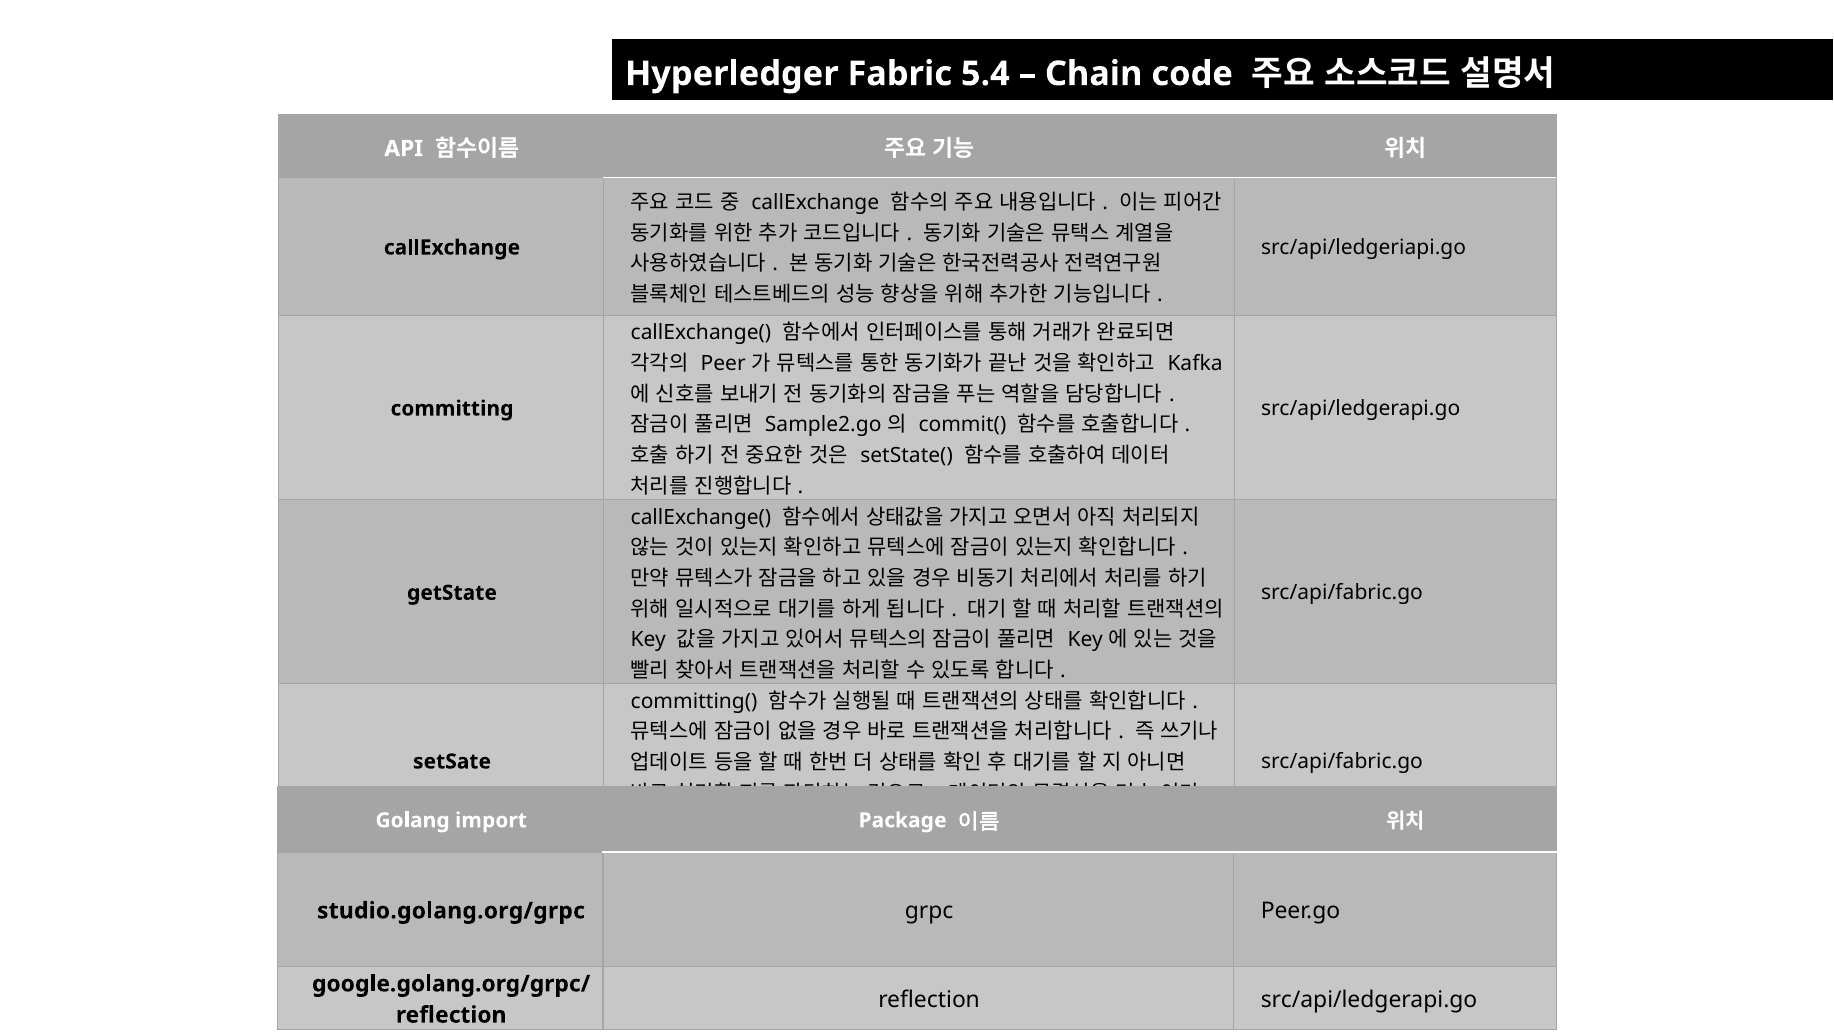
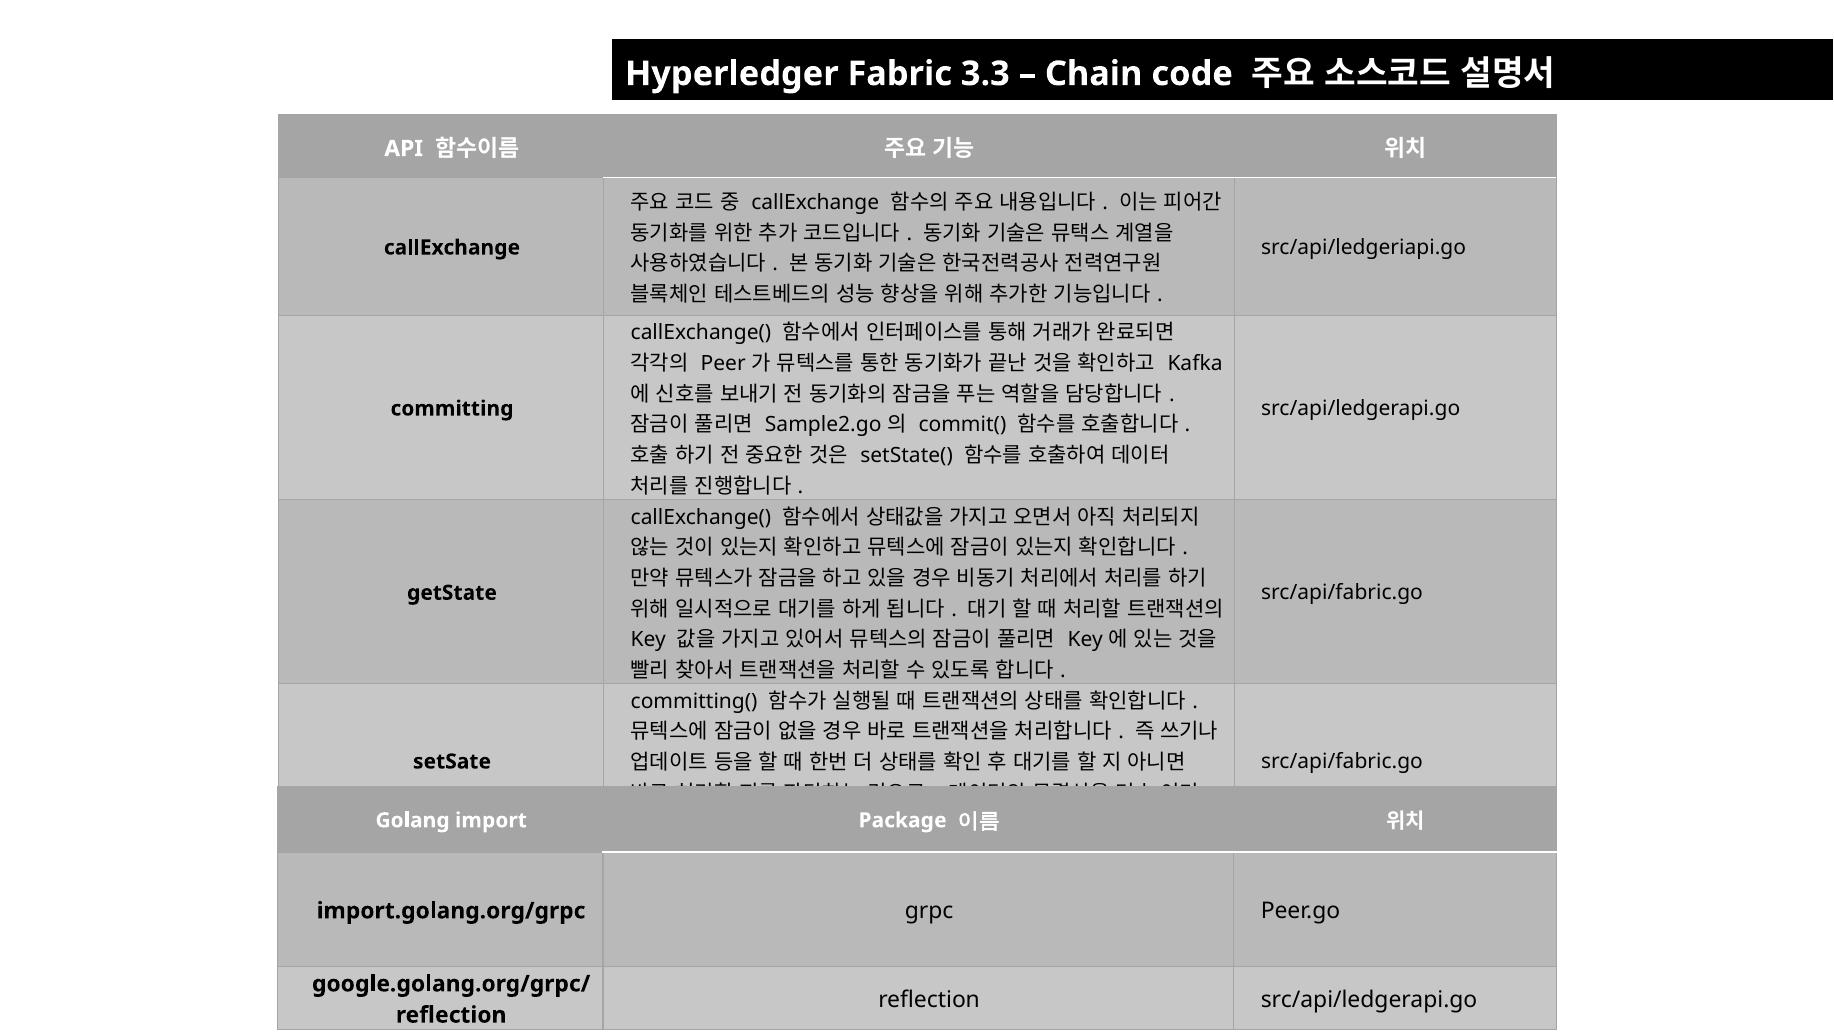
5.4: 5.4 -> 3.3
studio.golang.org/grpc: studio.golang.org/grpc -> import.golang.org/grpc
